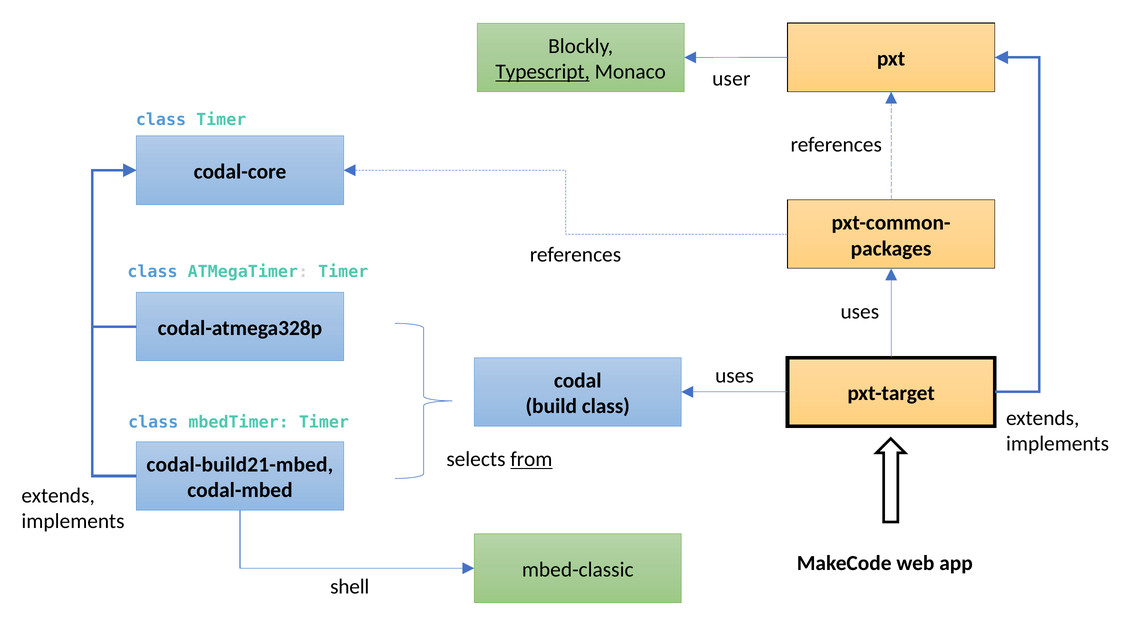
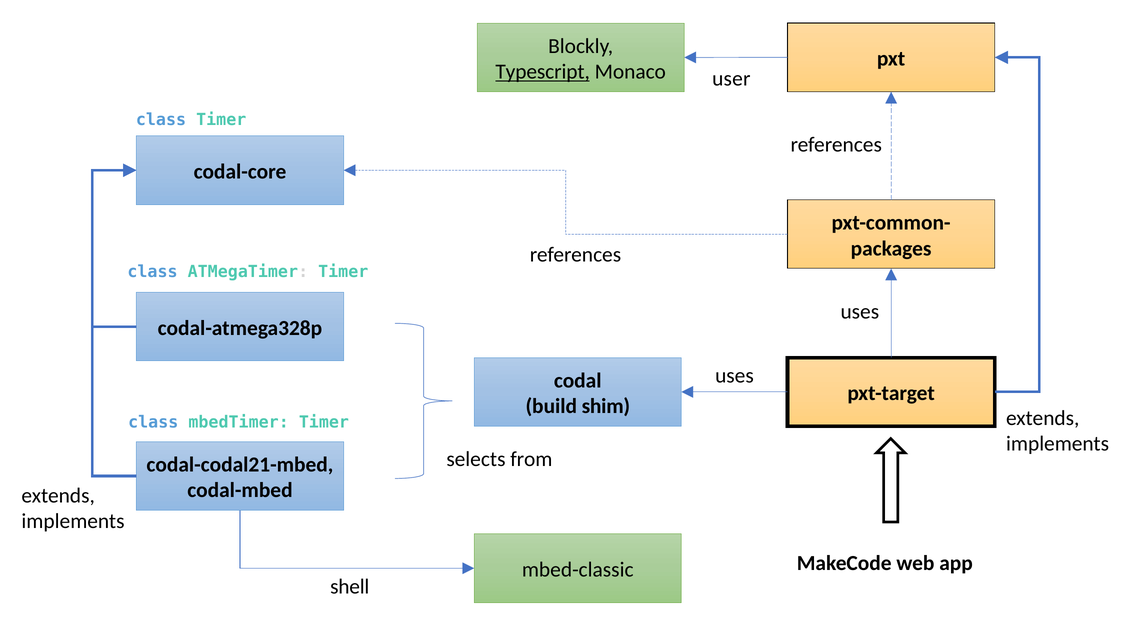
build class: class -> shim
from underline: present -> none
codal-build21-mbed: codal-build21-mbed -> codal-codal21-mbed
